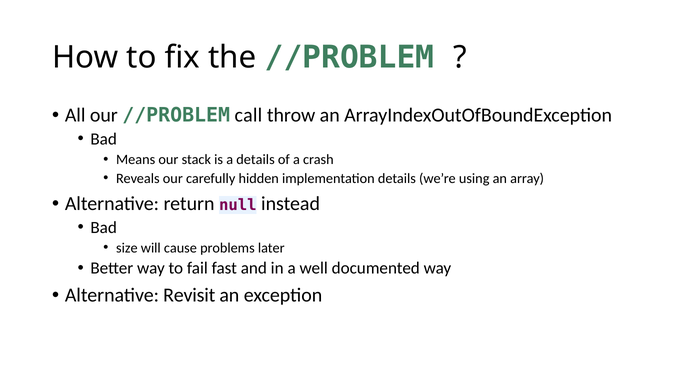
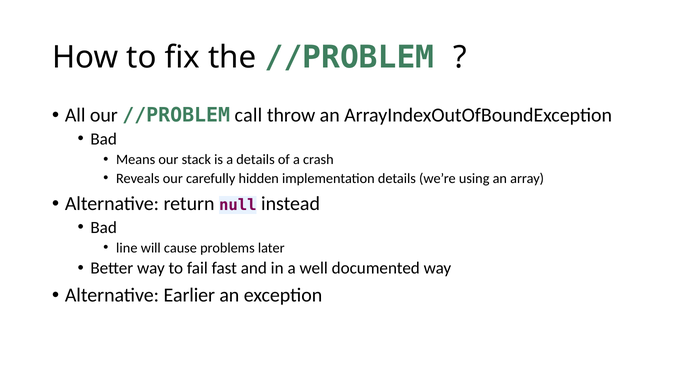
size: size -> line
Revisit: Revisit -> Earlier
